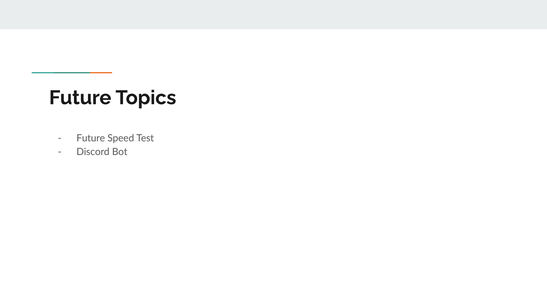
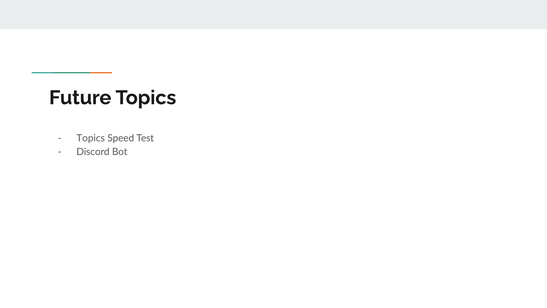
Future at (91, 138): Future -> Topics
